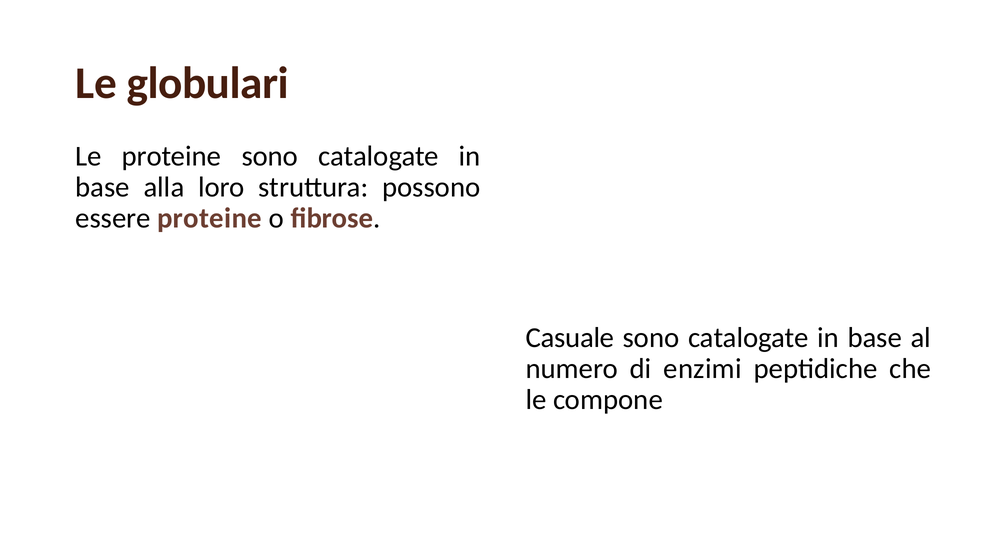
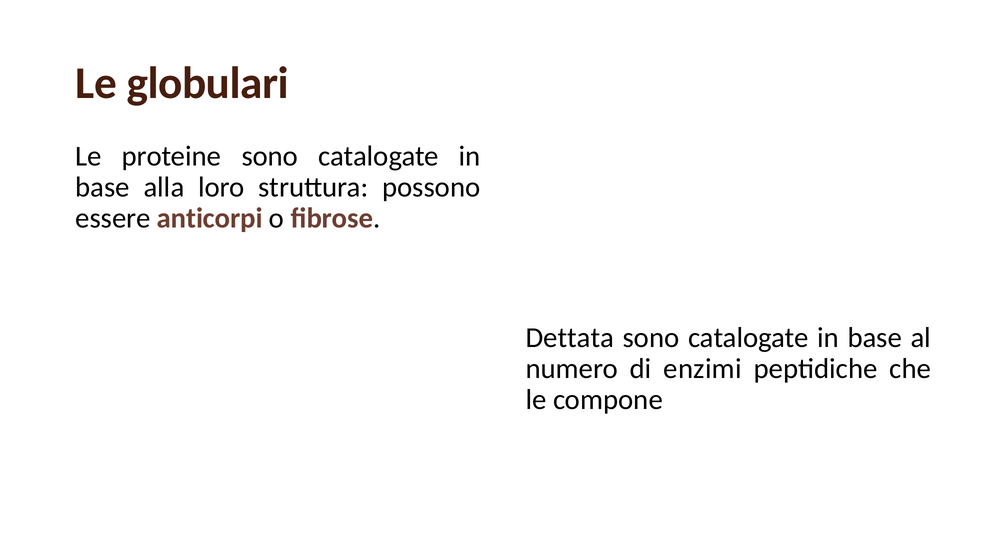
essere proteine: proteine -> anticorpi
Casuale: Casuale -> Dettata
